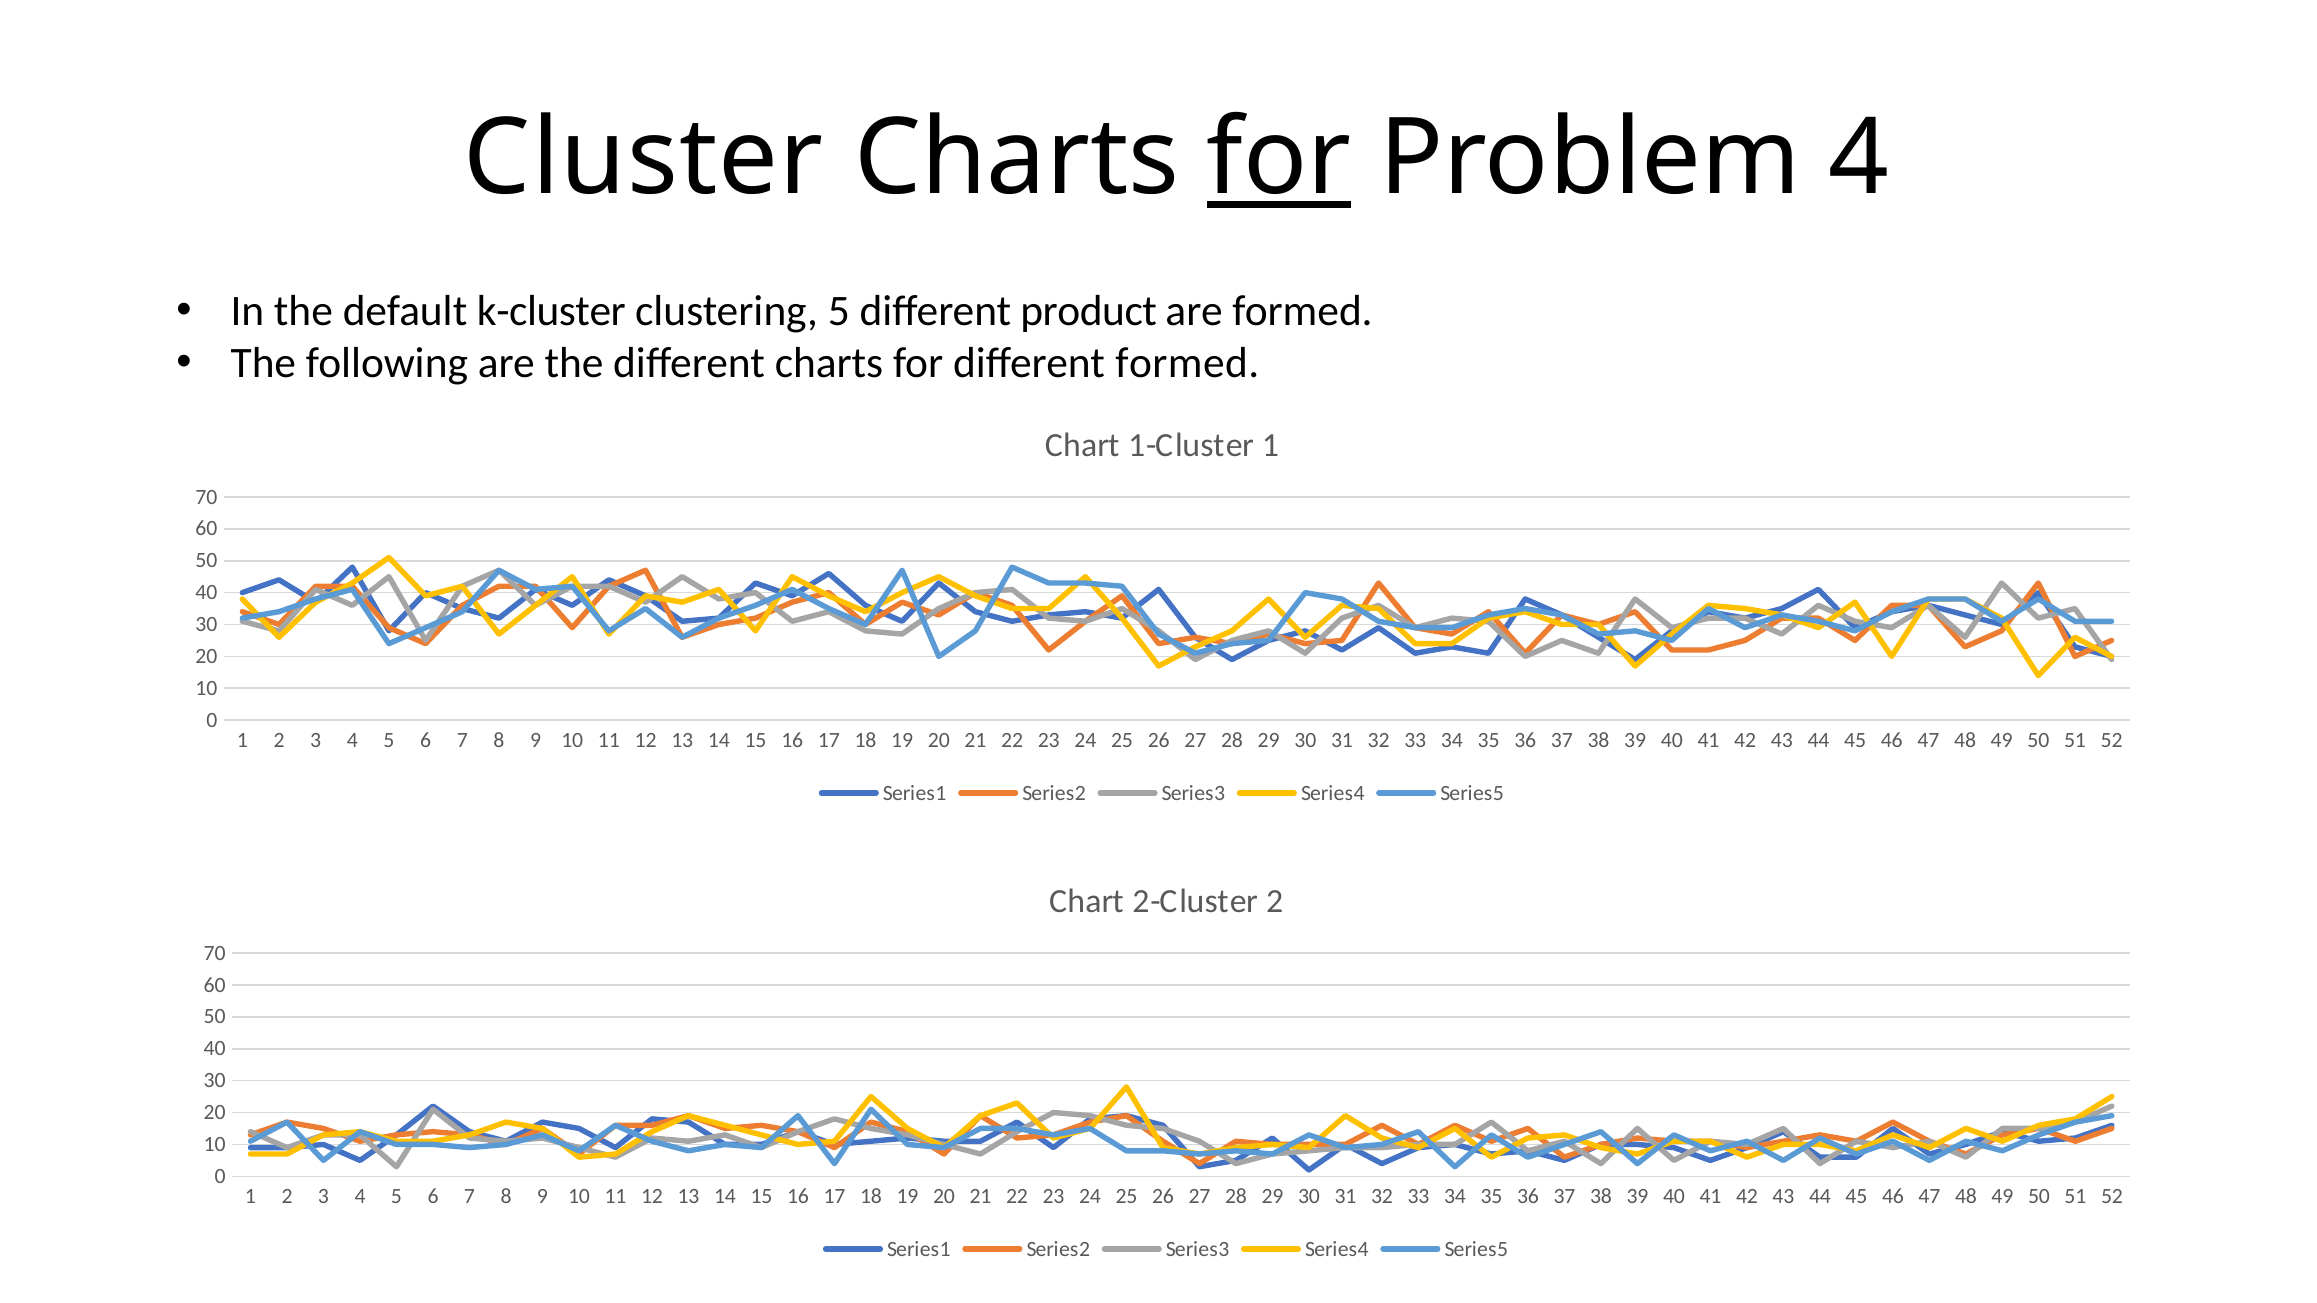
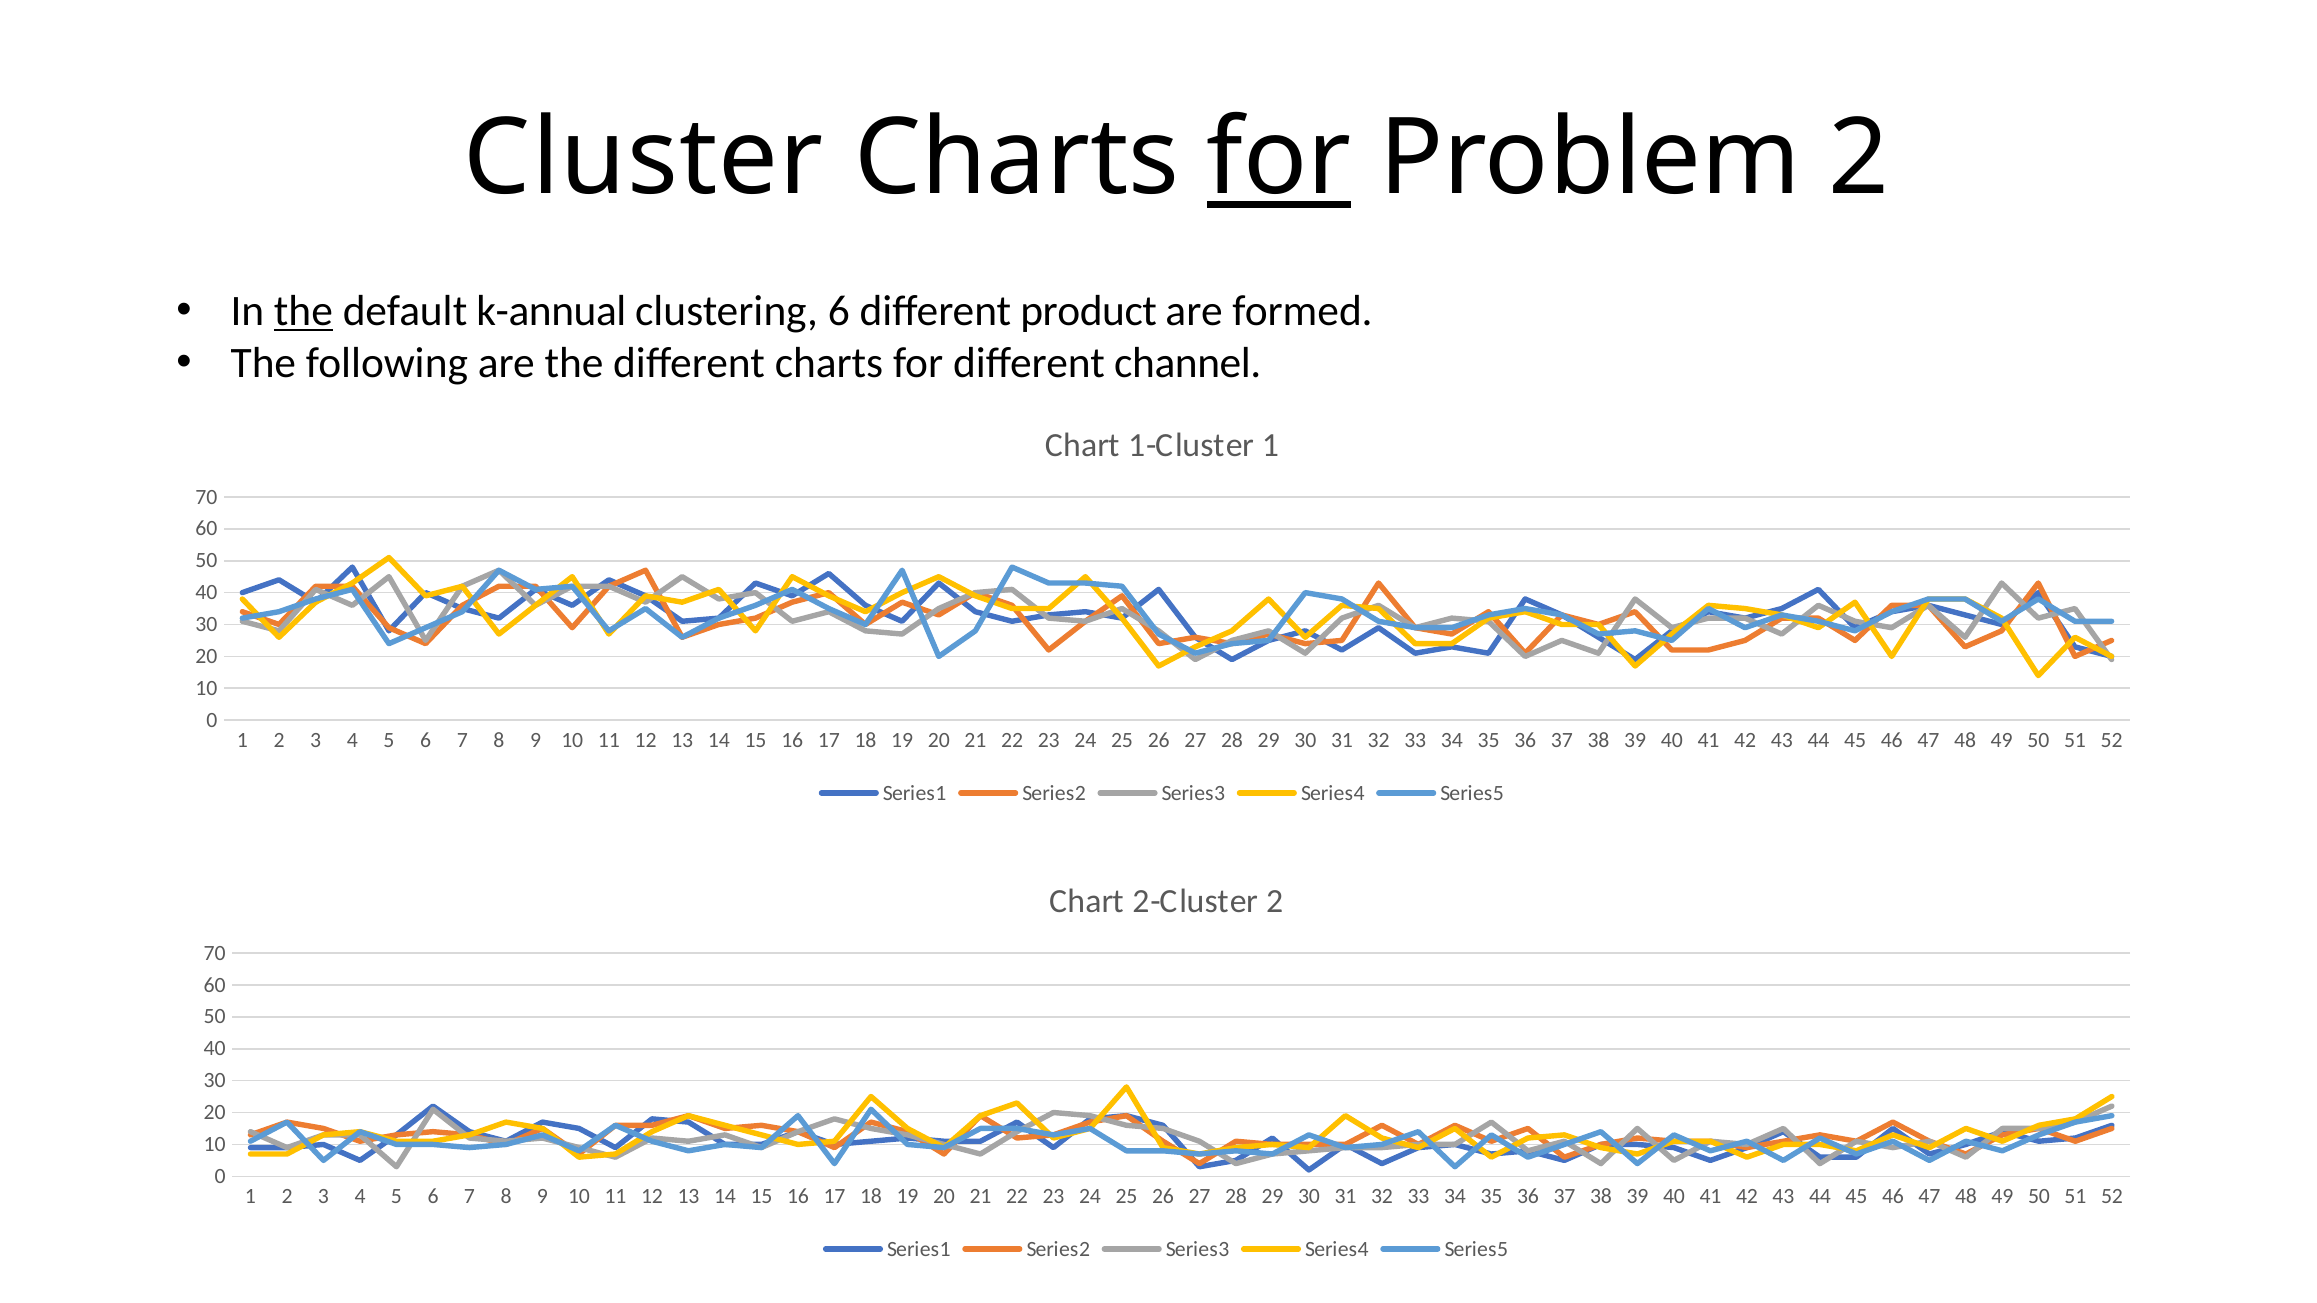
Problem 4: 4 -> 2
the at (303, 311) underline: none -> present
k-cluster: k-cluster -> k-annual
clustering 5: 5 -> 6
different formed: formed -> channel
